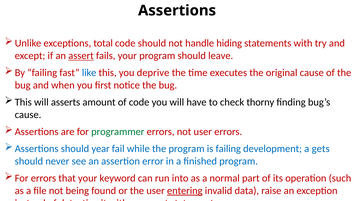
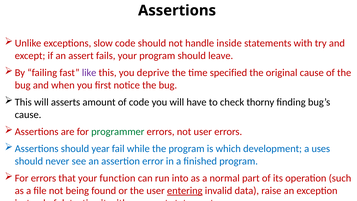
total: total -> slow
hiding: hiding -> inside
assert at (81, 56) underline: present -> none
like colour: blue -> purple
executes: executes -> specified
is failing: failing -> which
gets: gets -> uses
keyword: keyword -> function
